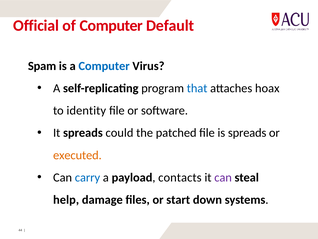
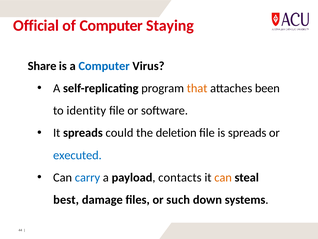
Default: Default -> Staying
Spam: Spam -> Share
that colour: blue -> orange
hoax: hoax -> been
patched: patched -> deletion
executed colour: orange -> blue
can at (223, 177) colour: purple -> orange
help: help -> best
start: start -> such
